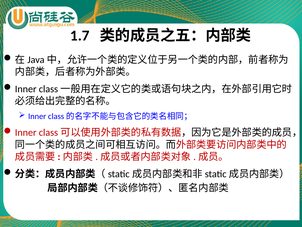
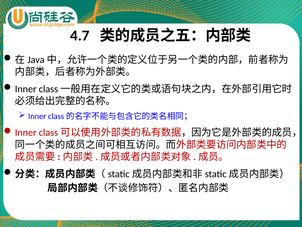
1.7: 1.7 -> 4.7
